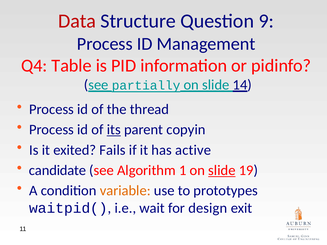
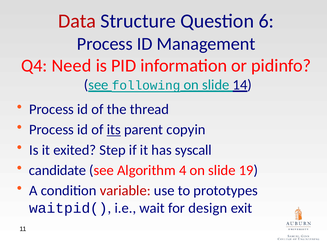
9: 9 -> 6
Table: Table -> Need
partially: partially -> following
Fails: Fails -> Step
active: active -> syscall
1: 1 -> 4
slide at (222, 171) underline: present -> none
variable colour: orange -> red
